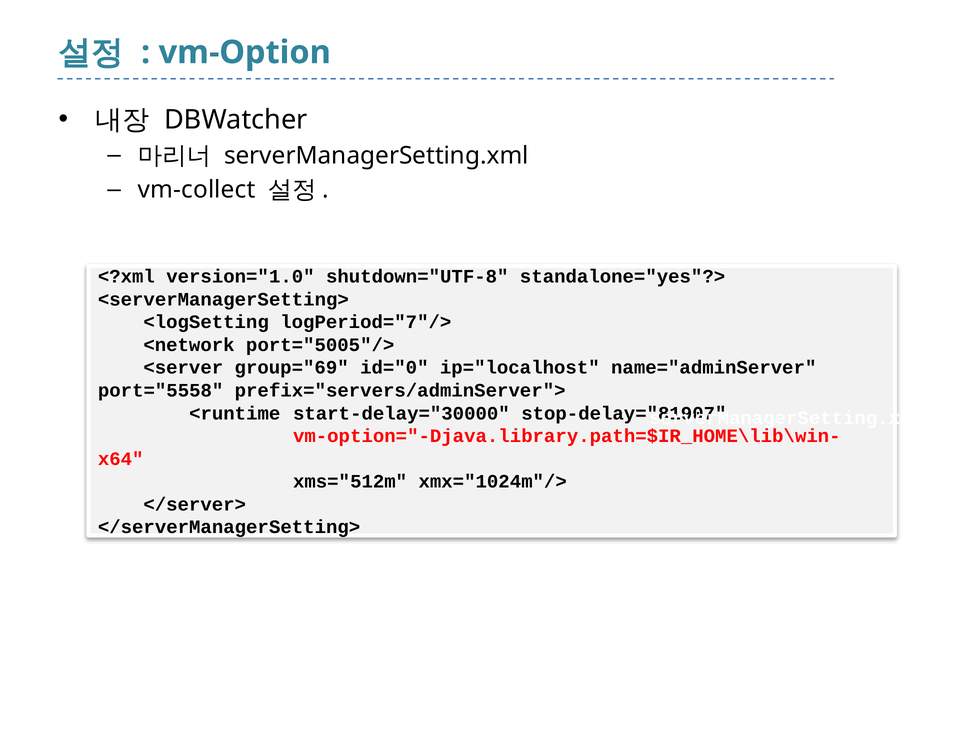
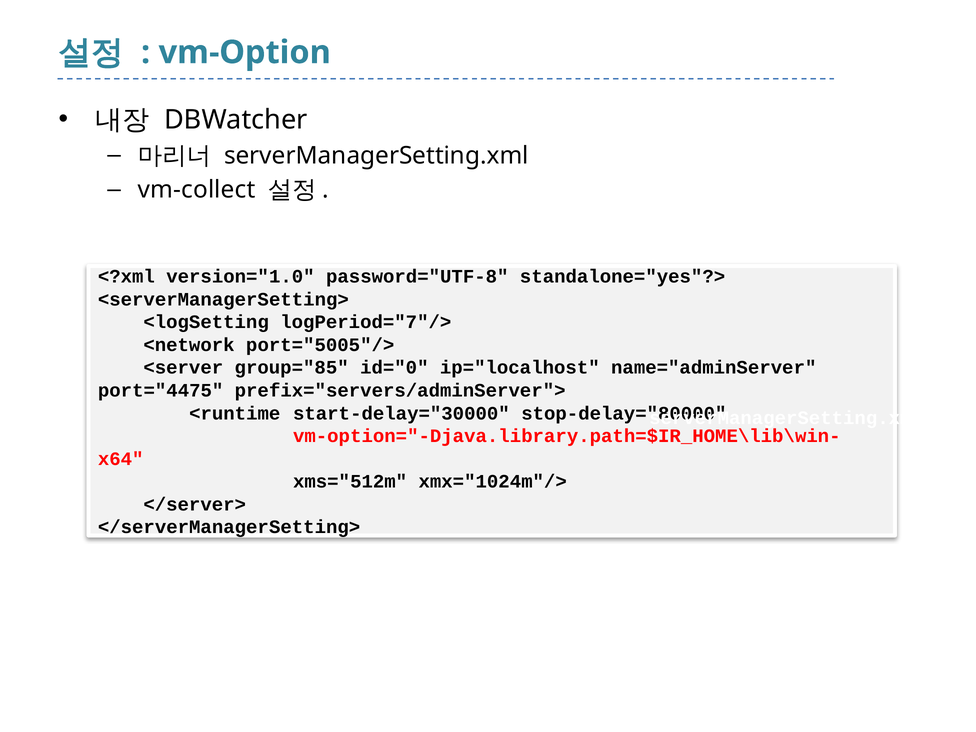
shutdown="UTF-8: shutdown="UTF-8 -> password="UTF-8
group="69: group="69 -> group="85
port="5558: port="5558 -> port="4475
stop-delay="81907: stop-delay="81907 -> stop-delay="80000
